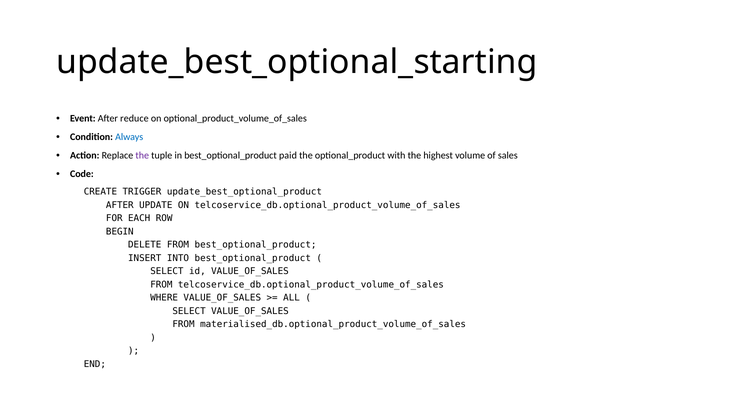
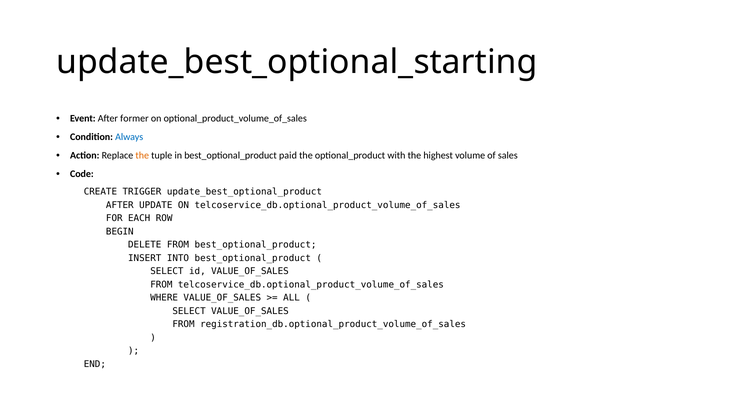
reduce: reduce -> former
the at (142, 155) colour: purple -> orange
materialised_db.optional_product_volume_of_sales: materialised_db.optional_product_volume_of_sales -> registration_db.optional_product_volume_of_sales
